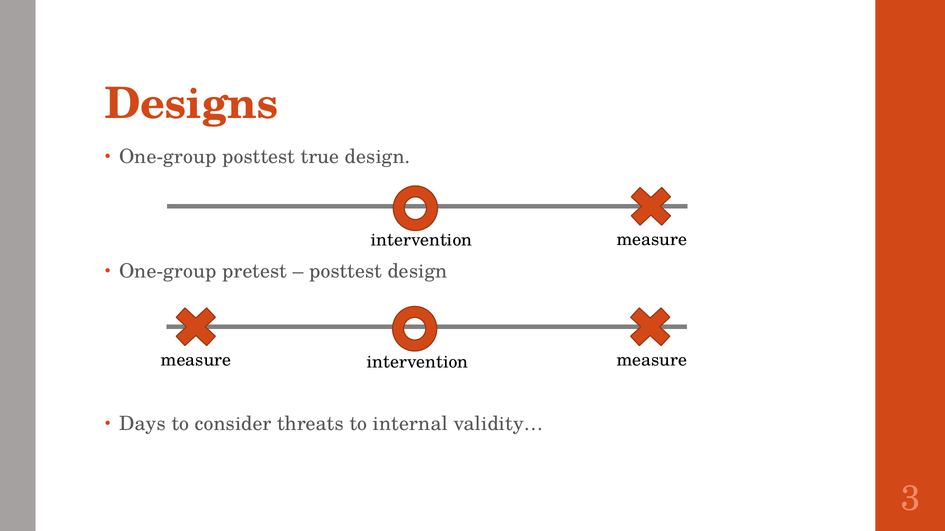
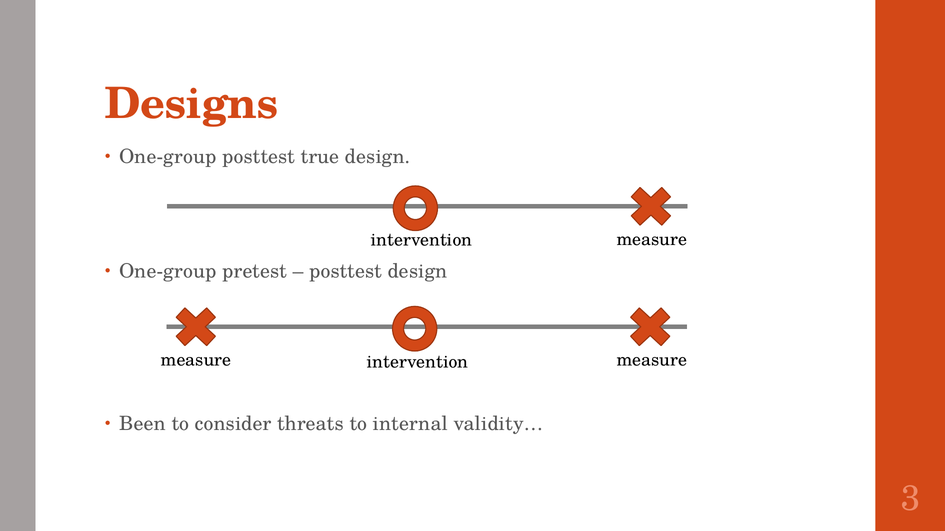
Days: Days -> Been
